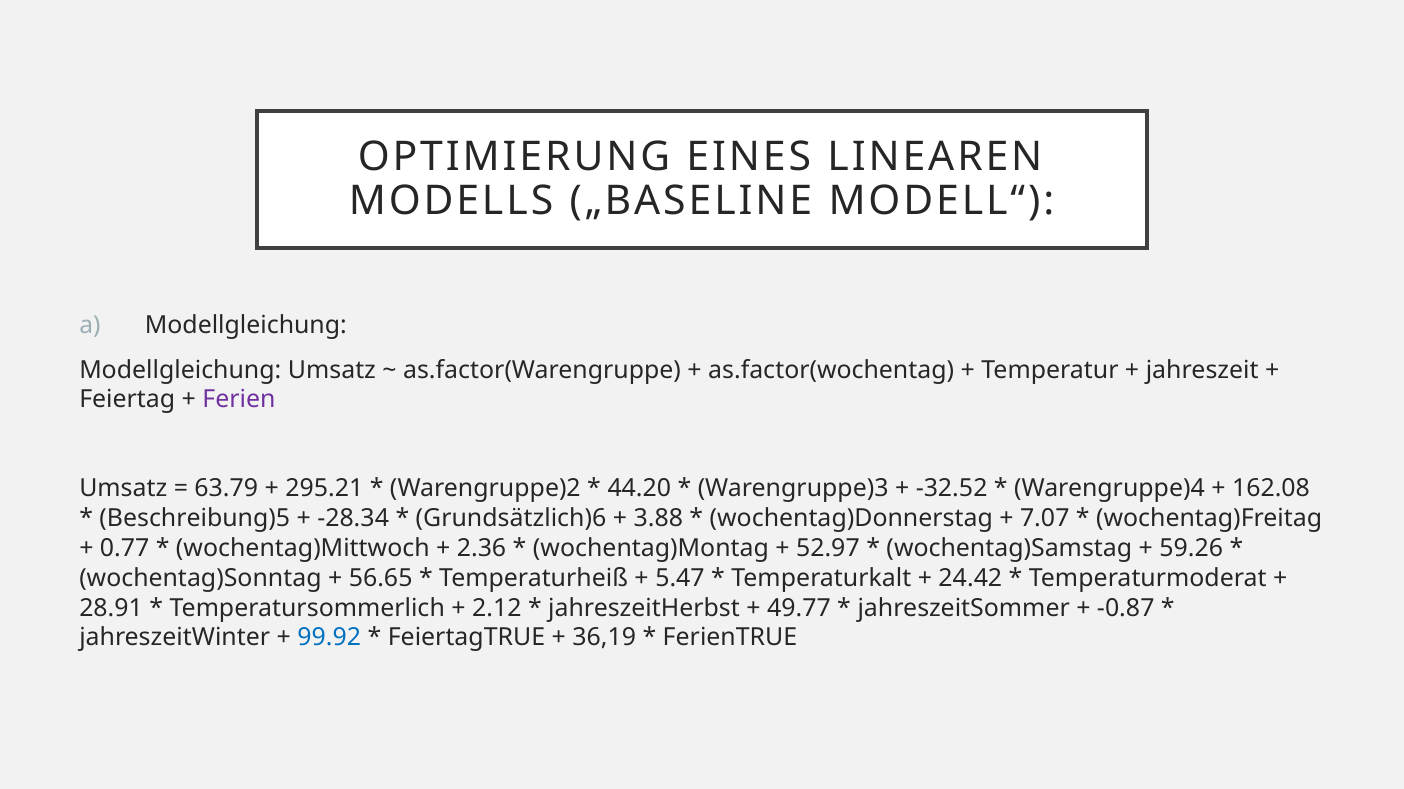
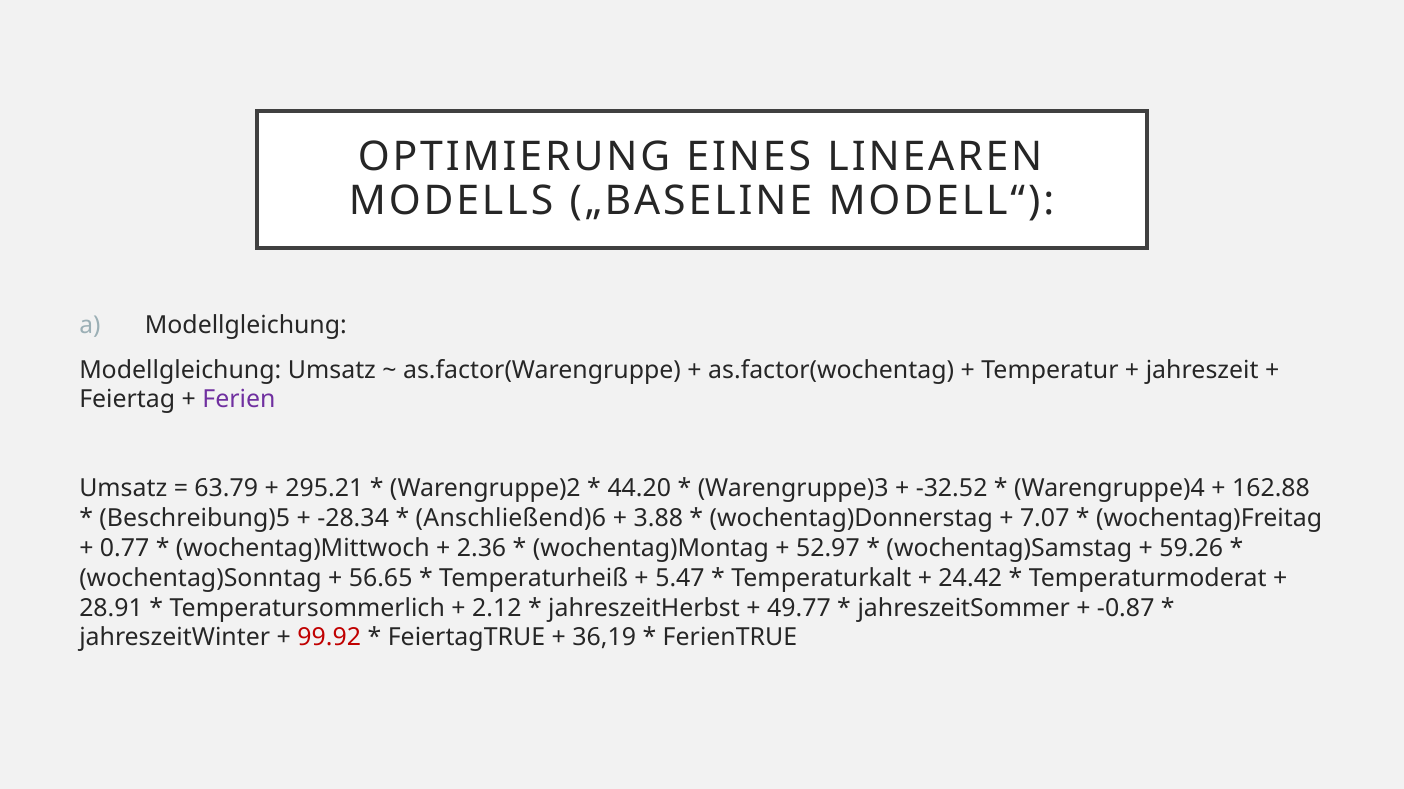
162.08: 162.08 -> 162.88
Grundsätzlich)6: Grundsätzlich)6 -> Anschließend)6
99.92 colour: blue -> red
